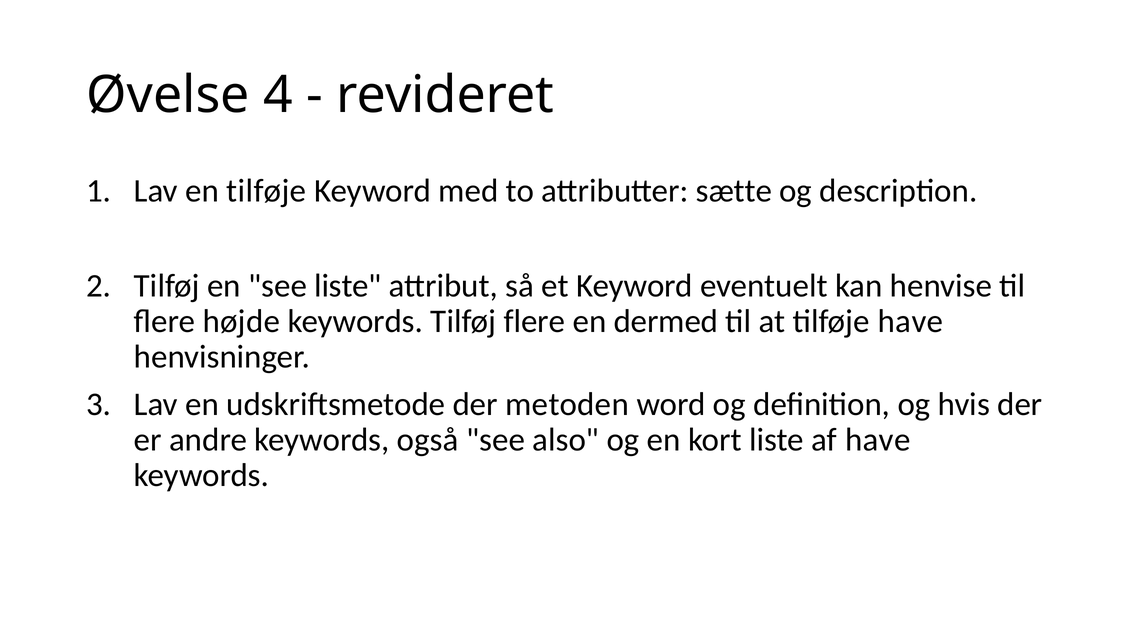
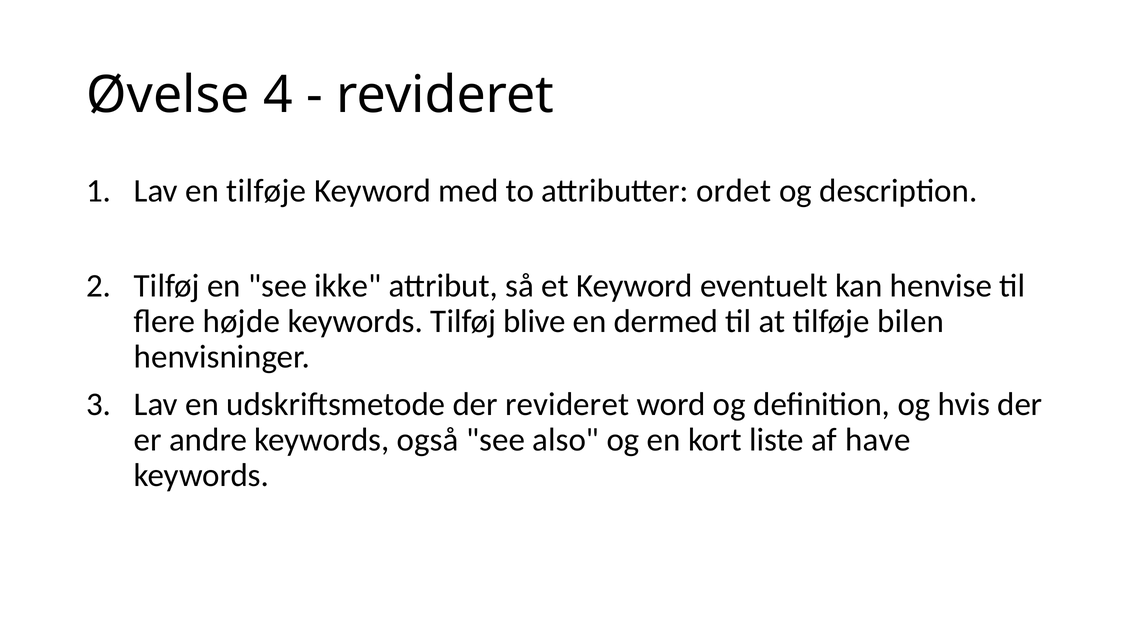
sætte: sætte -> ordet
see liste: liste -> ikke
Tilføj flere: flere -> blive
tilføje have: have -> bilen
der metoden: metoden -> revideret
